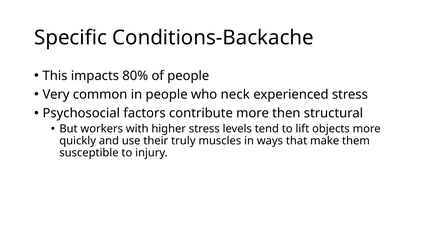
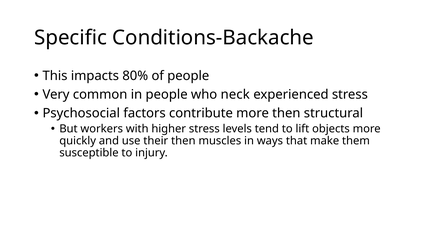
their truly: truly -> then
